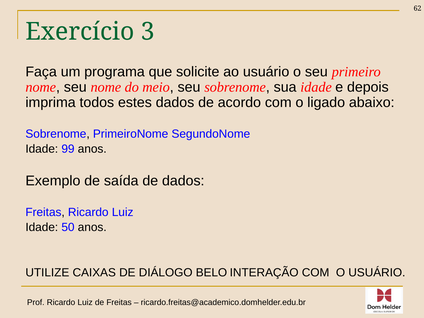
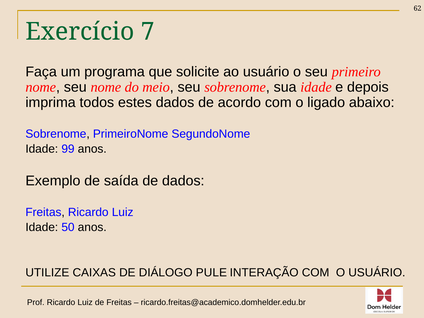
3: 3 -> 7
BELO: BELO -> PULE
